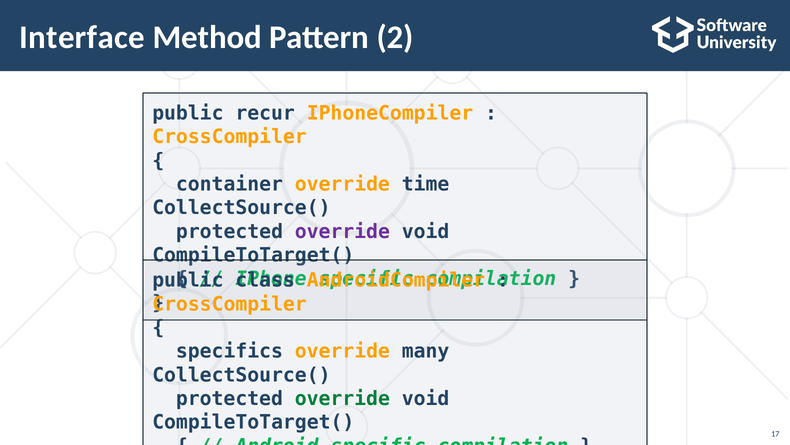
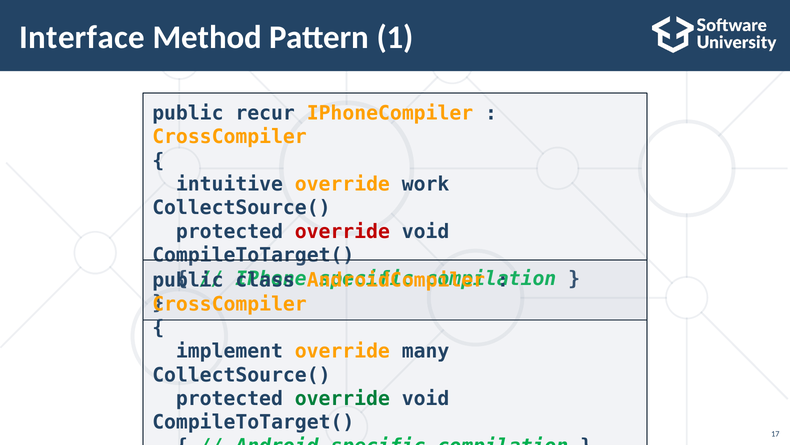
2: 2 -> 1
container: container -> intuitive
time: time -> work
override at (342, 231) colour: purple -> red
specifics: specifics -> implement
